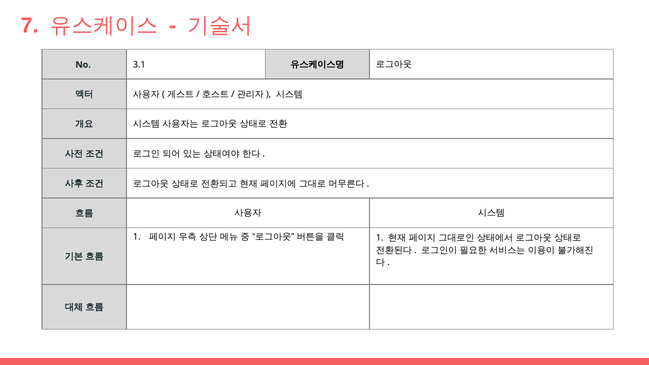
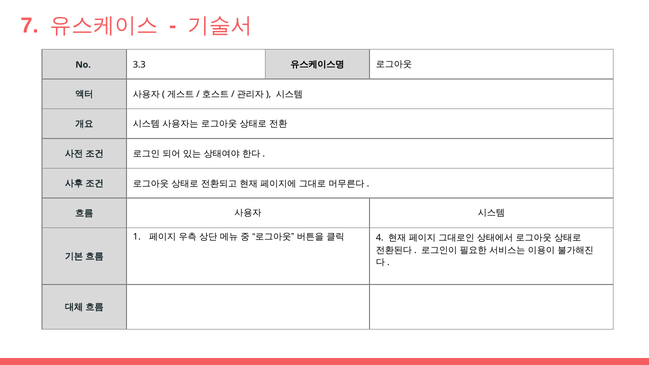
3.1: 3.1 -> 3.3
1 at (380, 238): 1 -> 4
